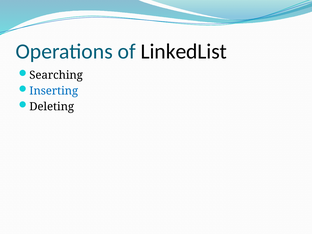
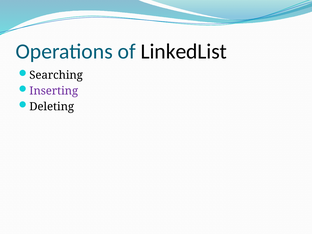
Inserting colour: blue -> purple
